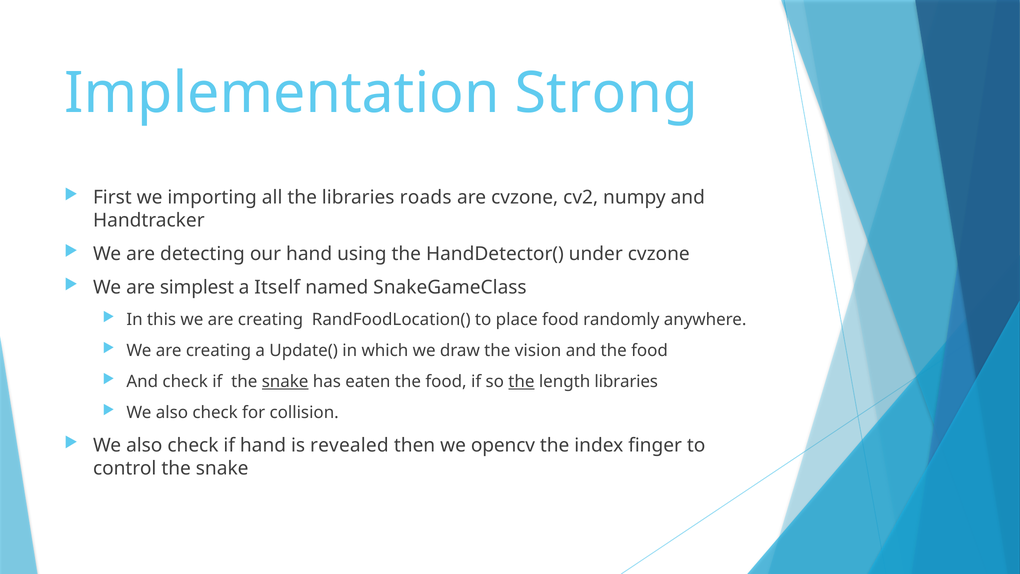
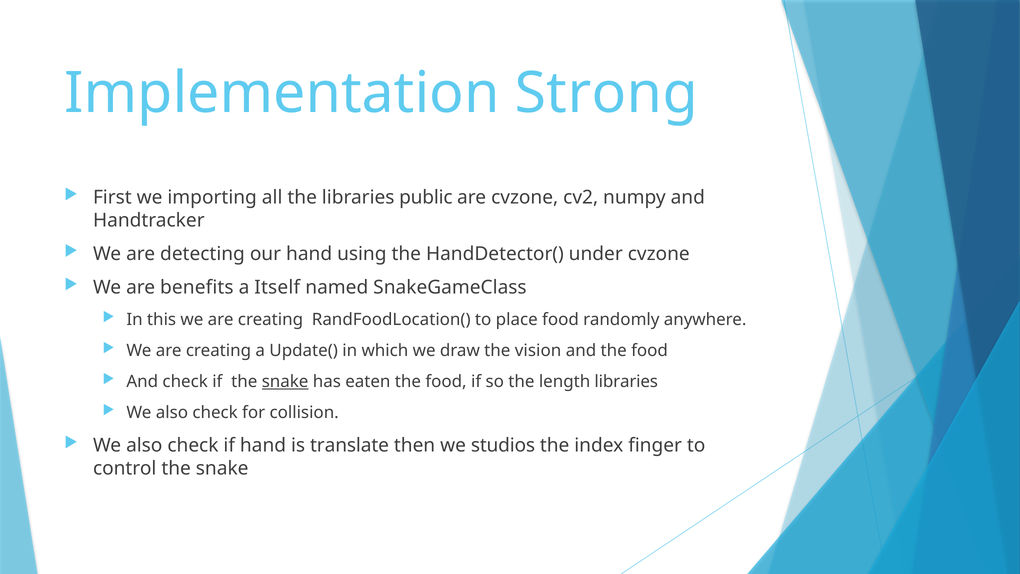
roads: roads -> public
simplest: simplest -> benefits
the at (521, 382) underline: present -> none
revealed: revealed -> translate
opencv: opencv -> studios
